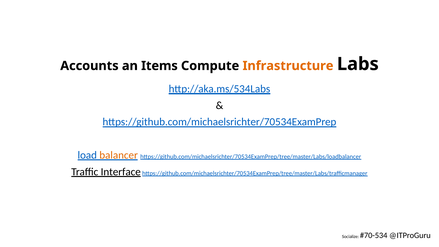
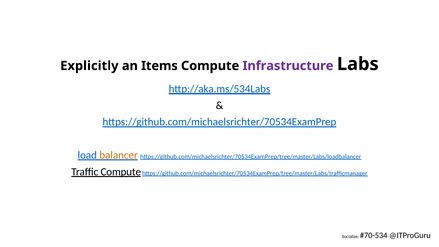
Accounts: Accounts -> Explicitly
Infrastructure colour: orange -> purple
Traffic Interface: Interface -> Compute
